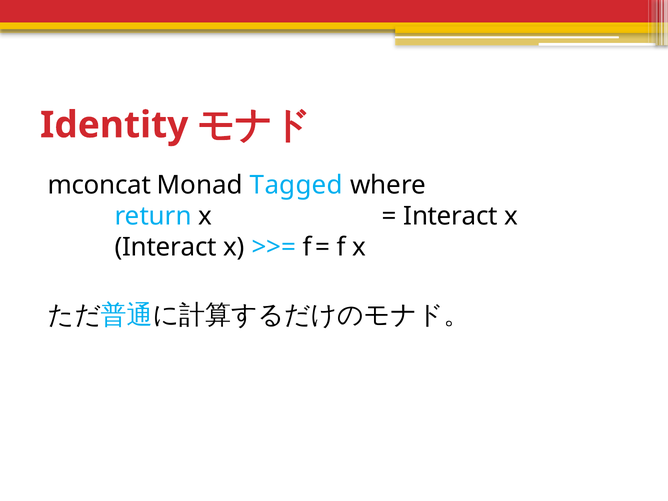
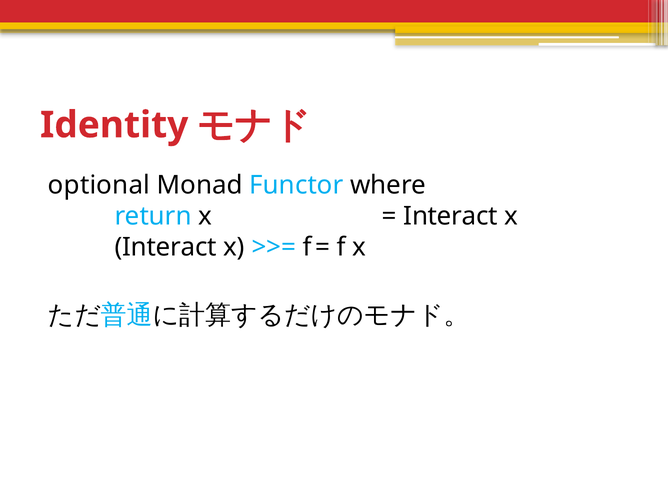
mconcat: mconcat -> optional
Tagged: Tagged -> Functor
